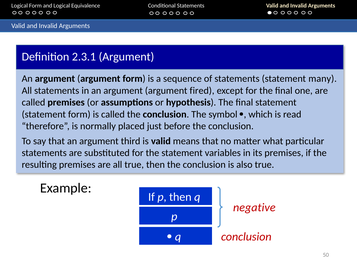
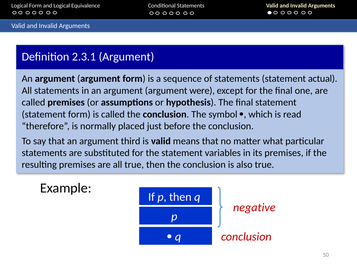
many: many -> actual
fired: fired -> were
